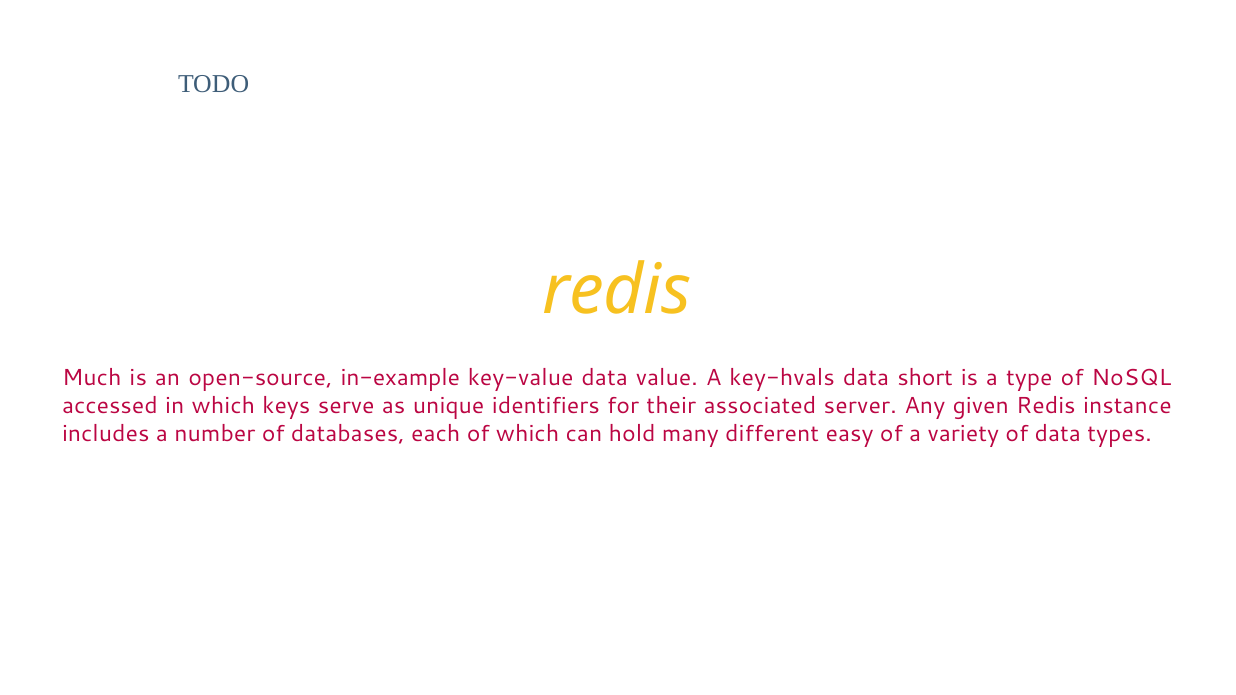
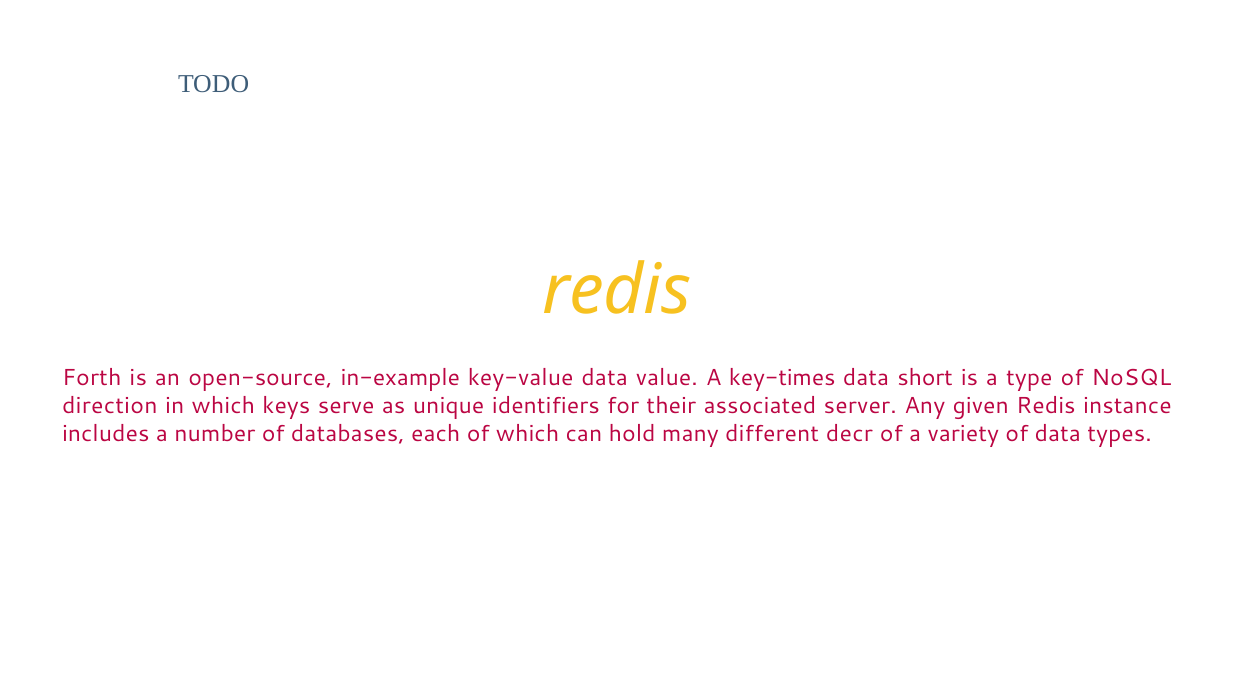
Much: Much -> Forth
key-hvals: key-hvals -> key-times
accessed: accessed -> direction
easy: easy -> decr
